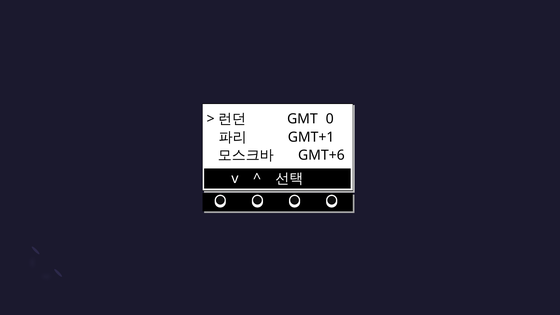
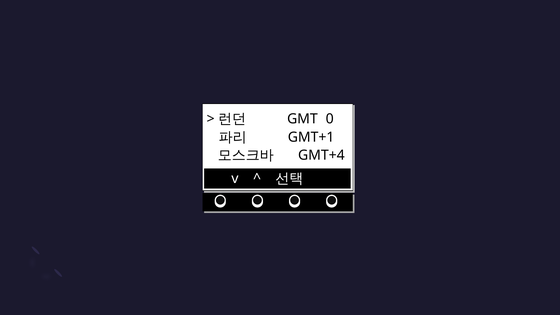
GMT+6: GMT+6 -> GMT+4
